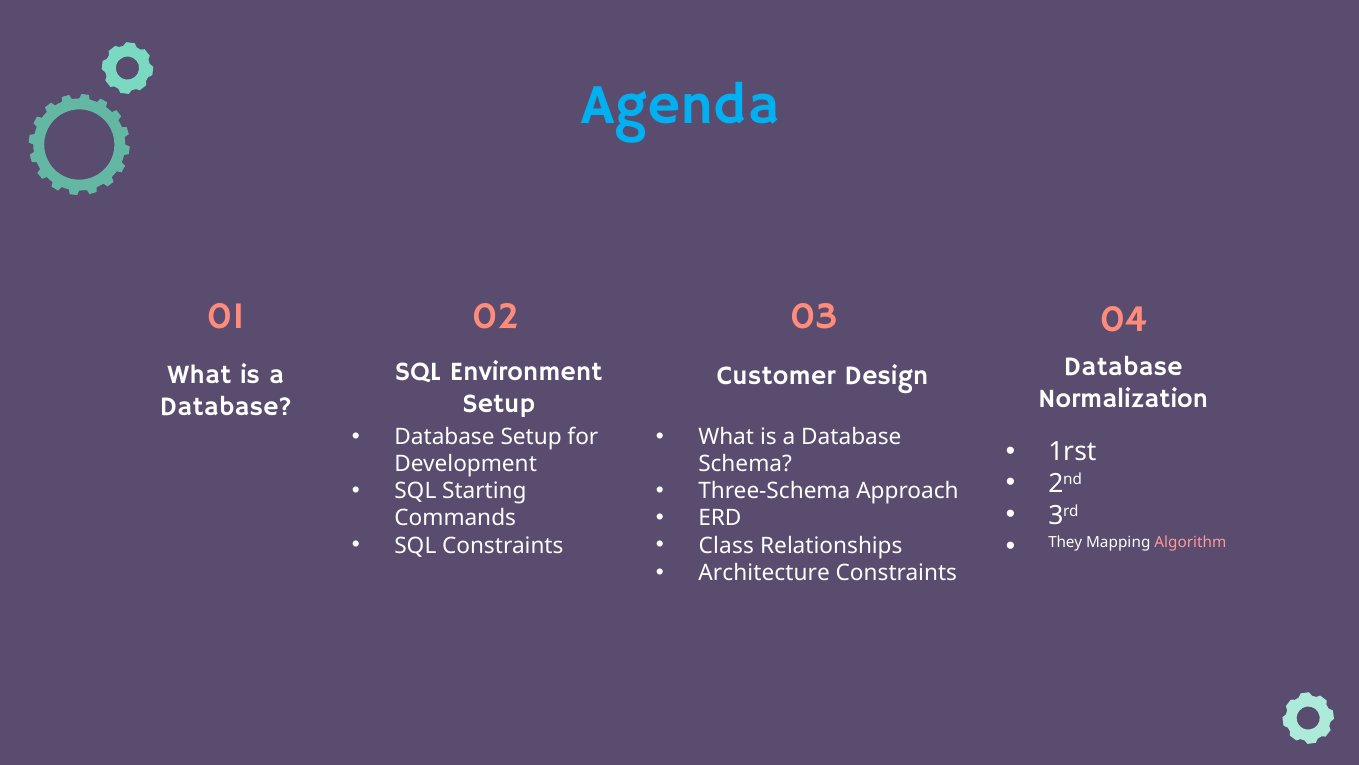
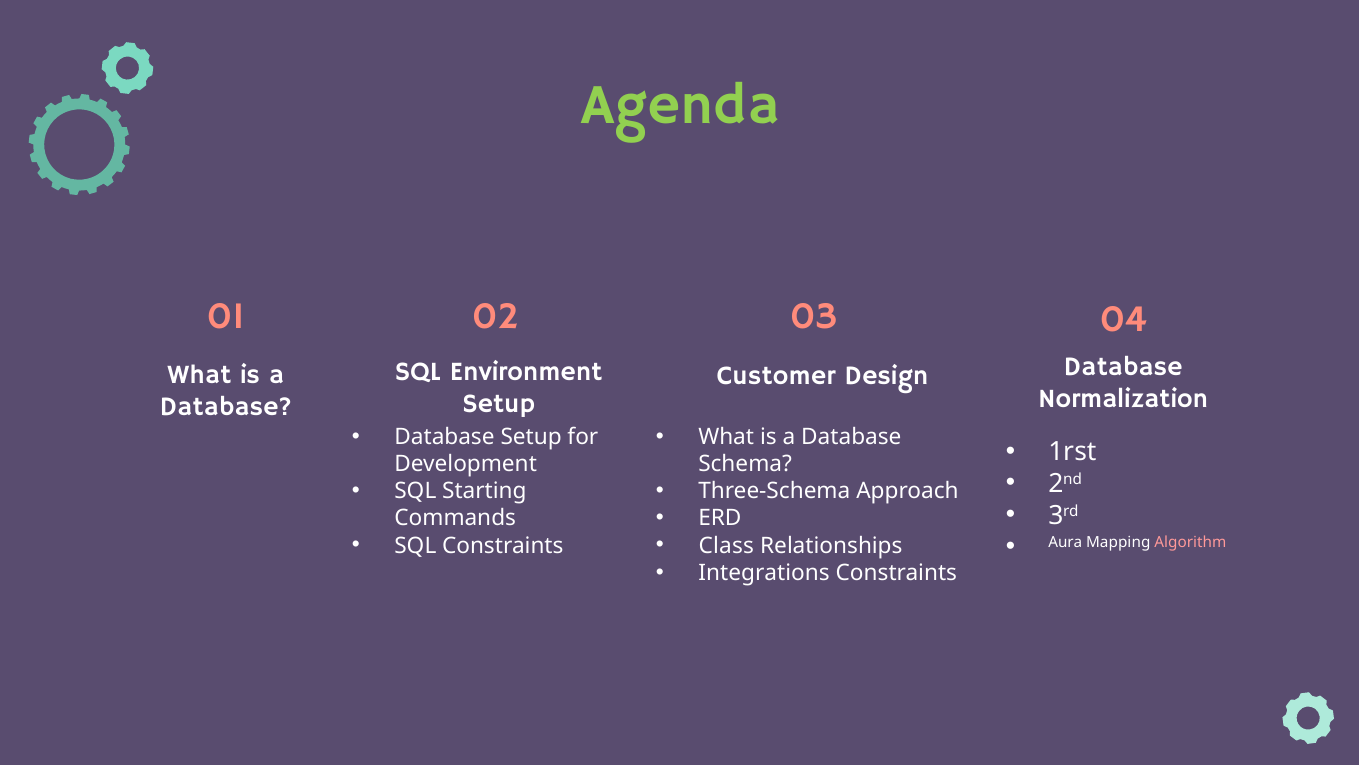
Agenda colour: light blue -> light green
They: They -> Aura
Architecture: Architecture -> Integrations
